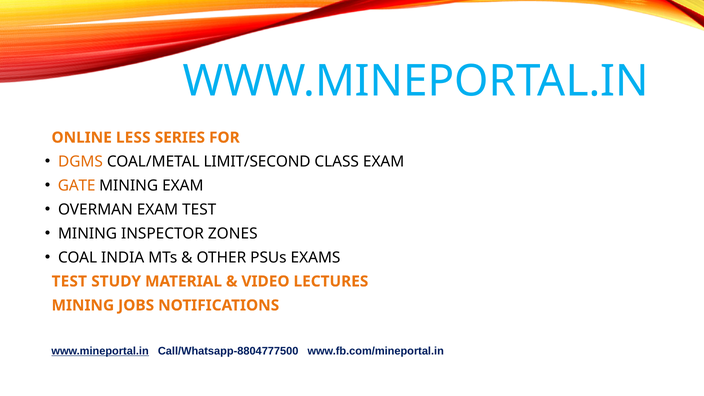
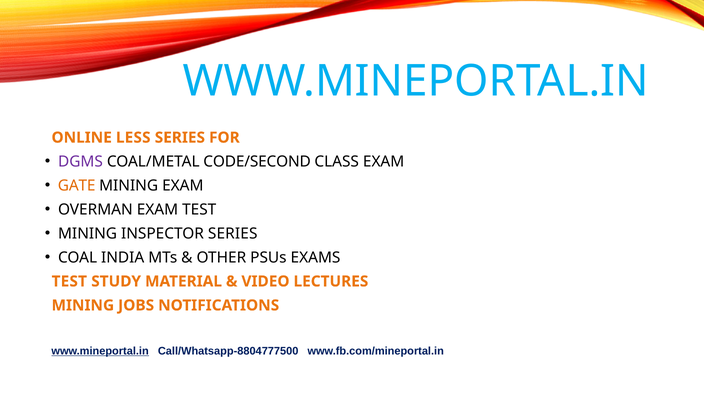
DGMS colour: orange -> purple
LIMIT/SECOND: LIMIT/SECOND -> CODE/SECOND
INSPECTOR ZONES: ZONES -> SERIES
